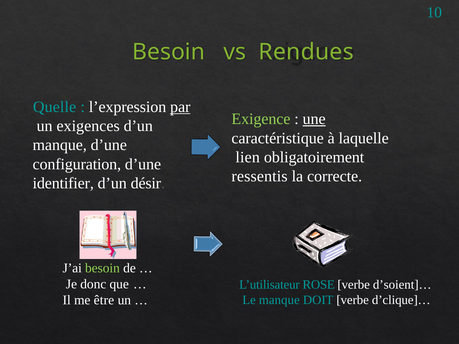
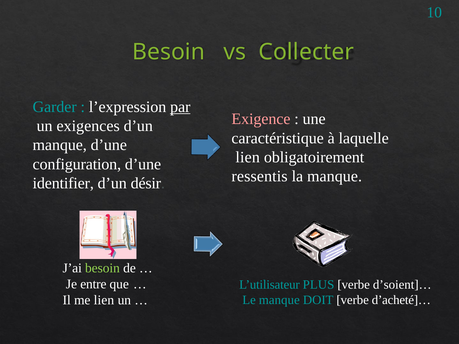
Rendues: Rendues -> Collecter
Quelle: Quelle -> Garder
Exigence colour: light green -> pink
une underline: present -> none
la correcte: correcte -> manque
donc: donc -> entre
ROSE: ROSE -> PLUS
me être: être -> lien
d’clique]…: d’clique]… -> d’acheté]…
